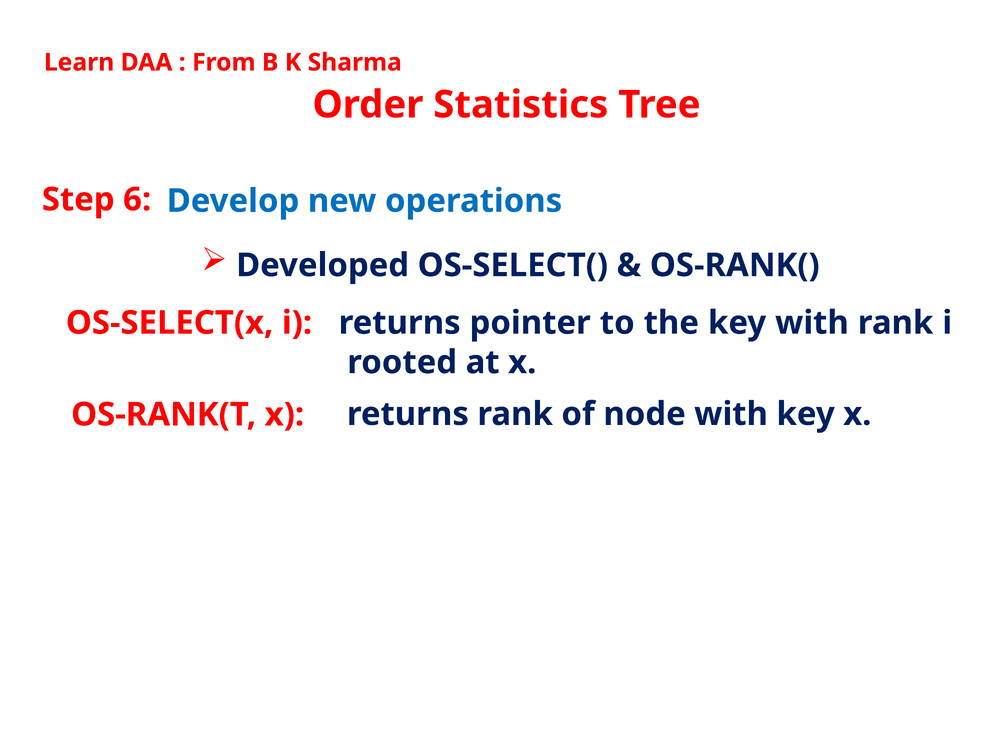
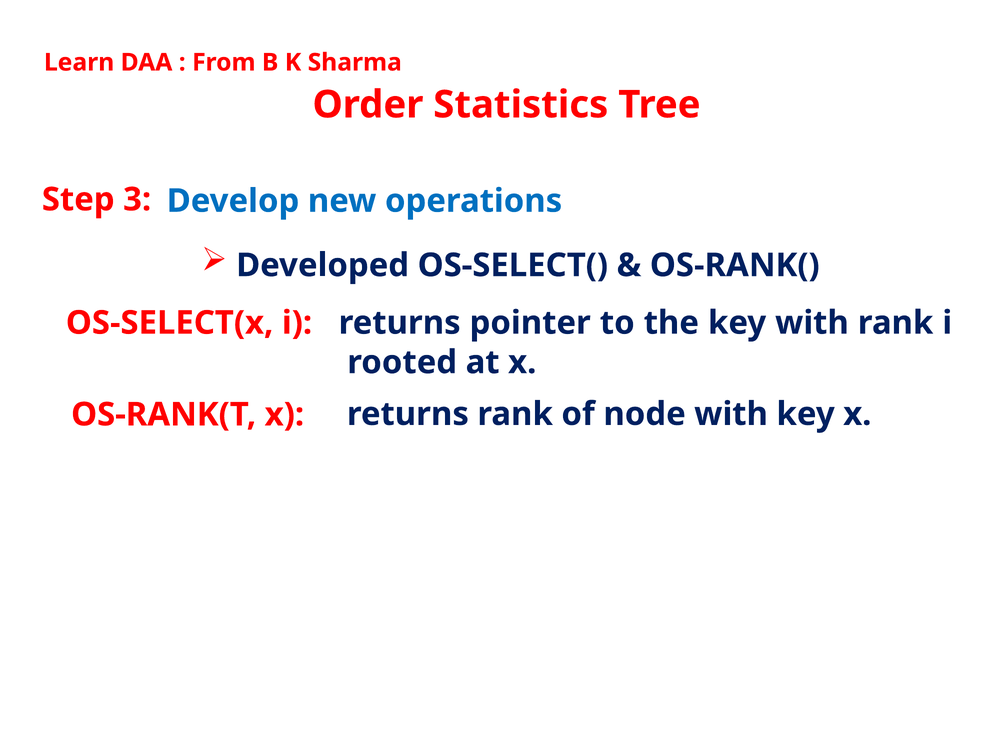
6: 6 -> 3
